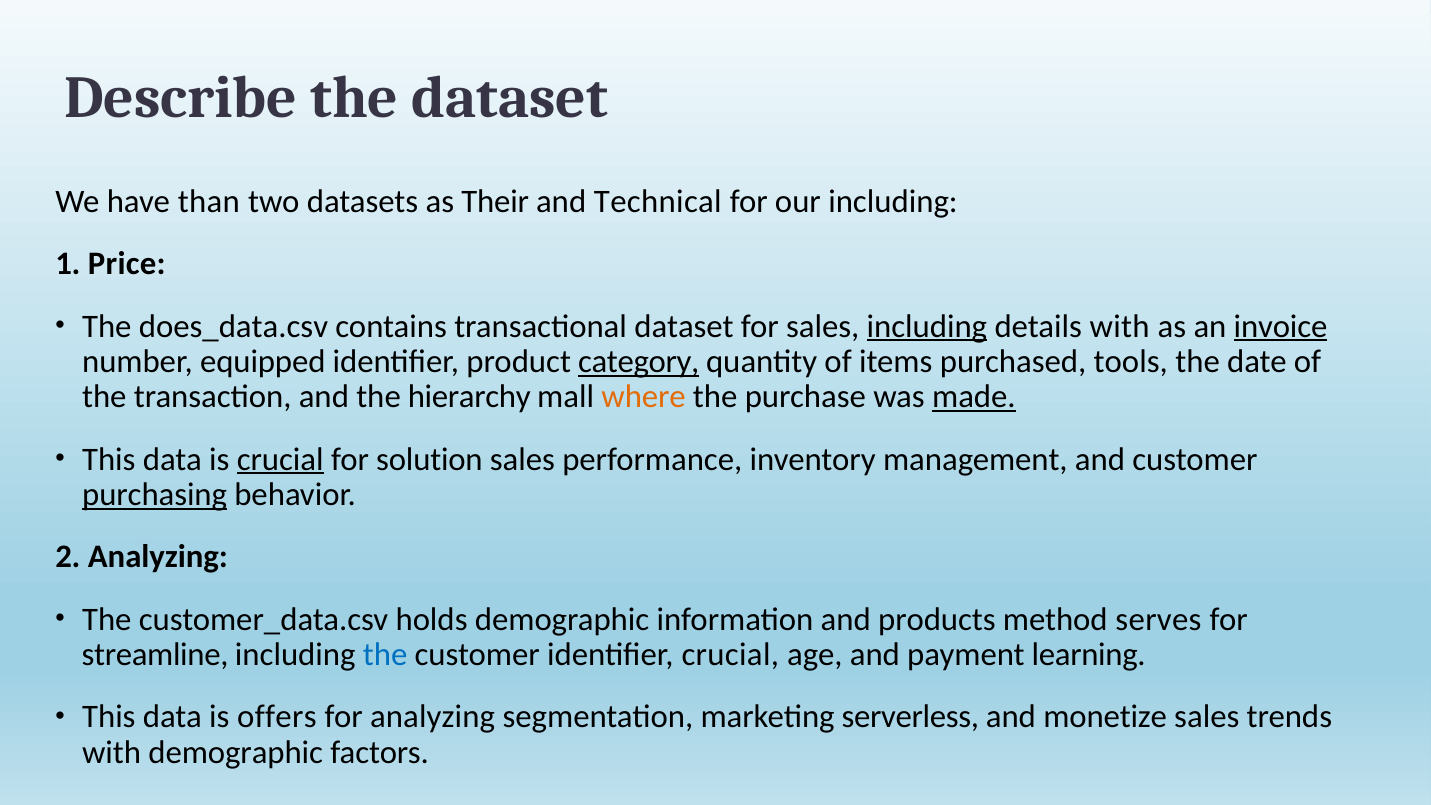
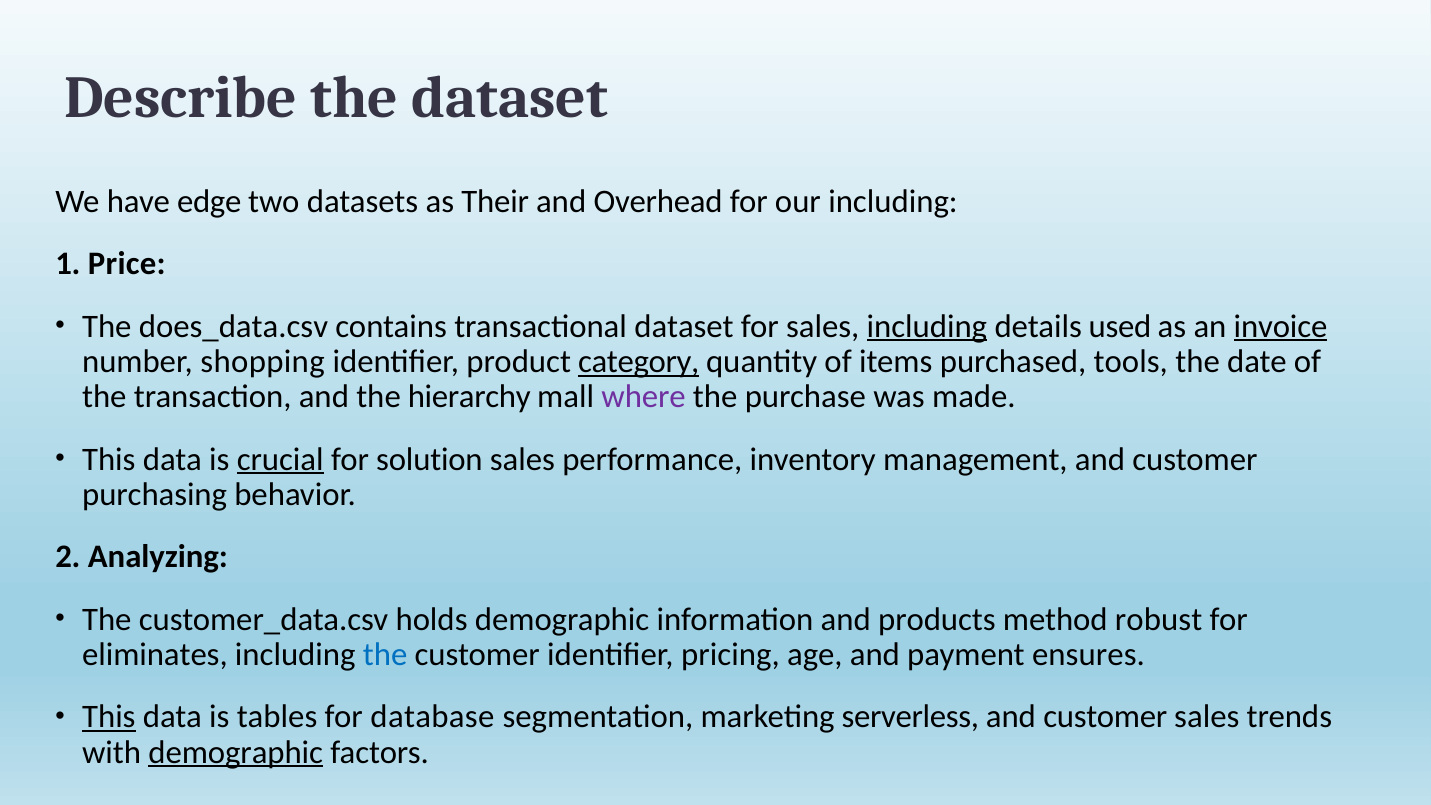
than: than -> edge
Technical: Technical -> Overhead
details with: with -> used
equipped: equipped -> shopping
where colour: orange -> purple
made underline: present -> none
purchasing underline: present -> none
serves: serves -> robust
streamline: streamline -> eliminates
identifier crucial: crucial -> pricing
learning: learning -> ensures
This at (109, 717) underline: none -> present
offers: offers -> tables
for analyzing: analyzing -> database
monetize at (1105, 717): monetize -> customer
demographic at (236, 752) underline: none -> present
